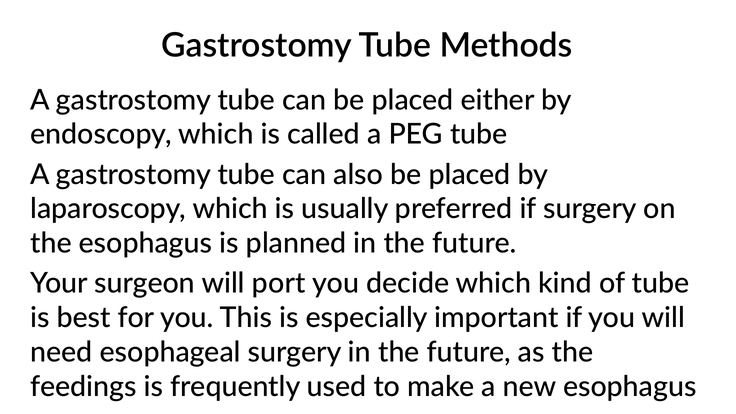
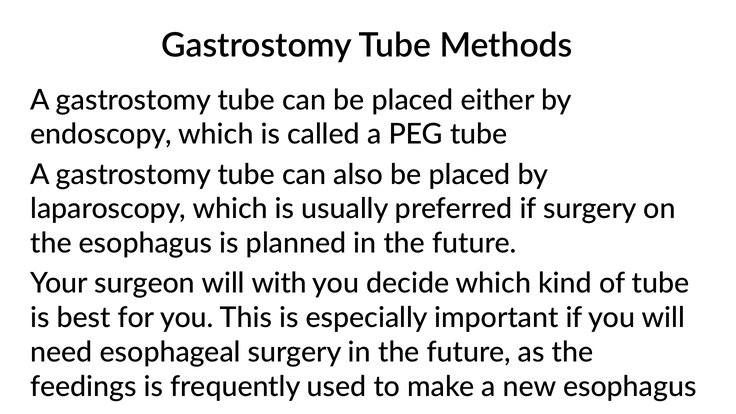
port: port -> with
